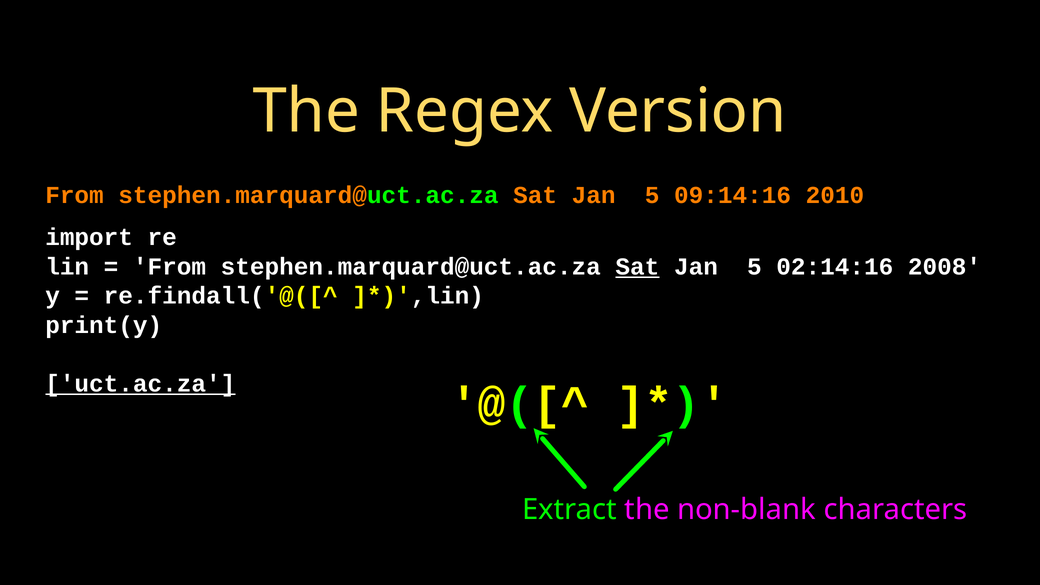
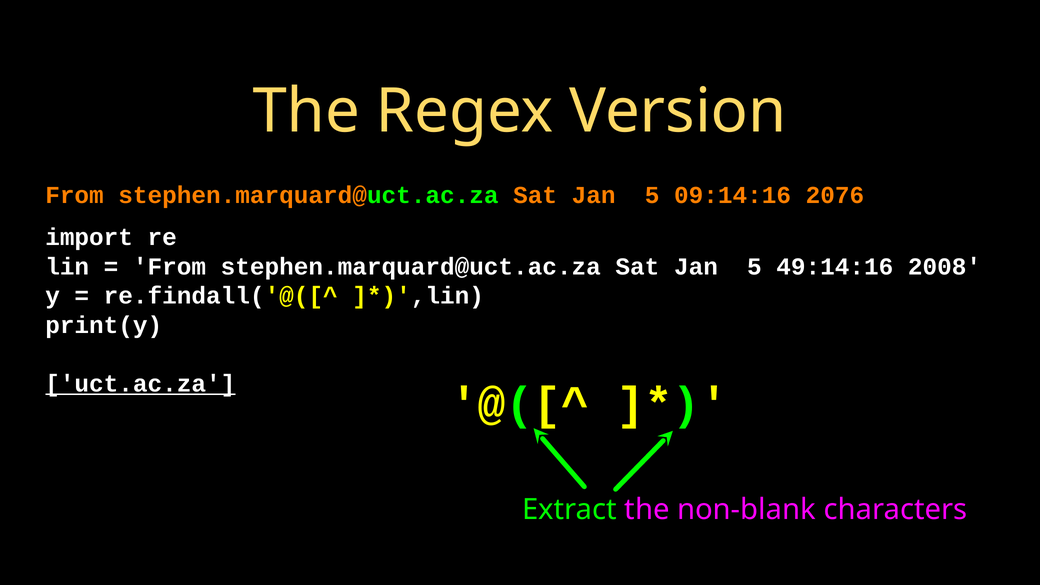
2010: 2010 -> 2076
Sat at (637, 267) underline: present -> none
02:14:16: 02:14:16 -> 49:14:16
